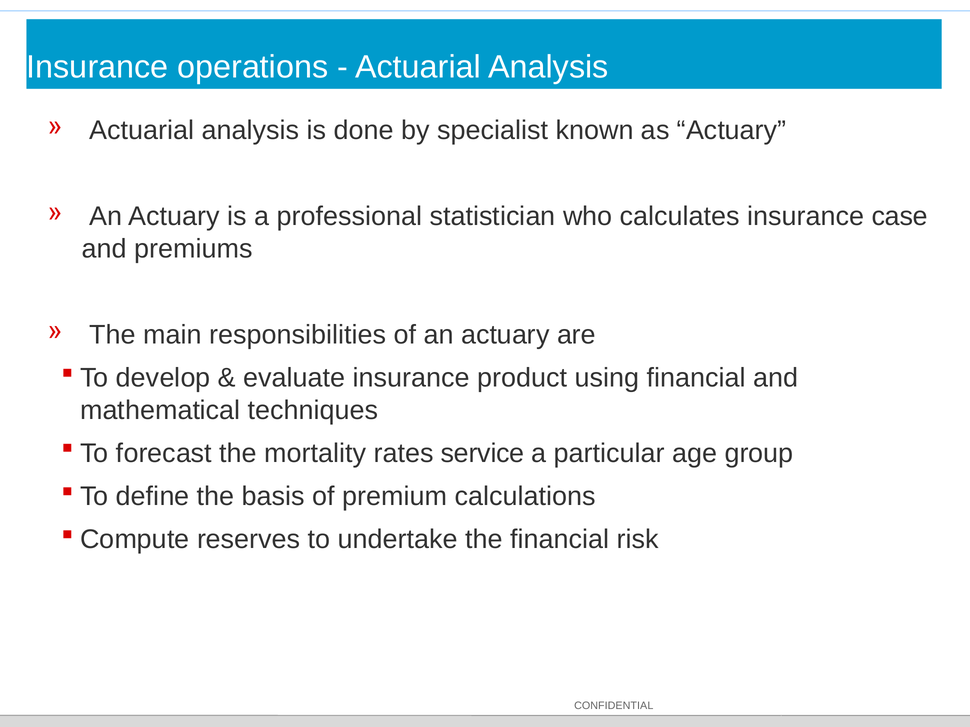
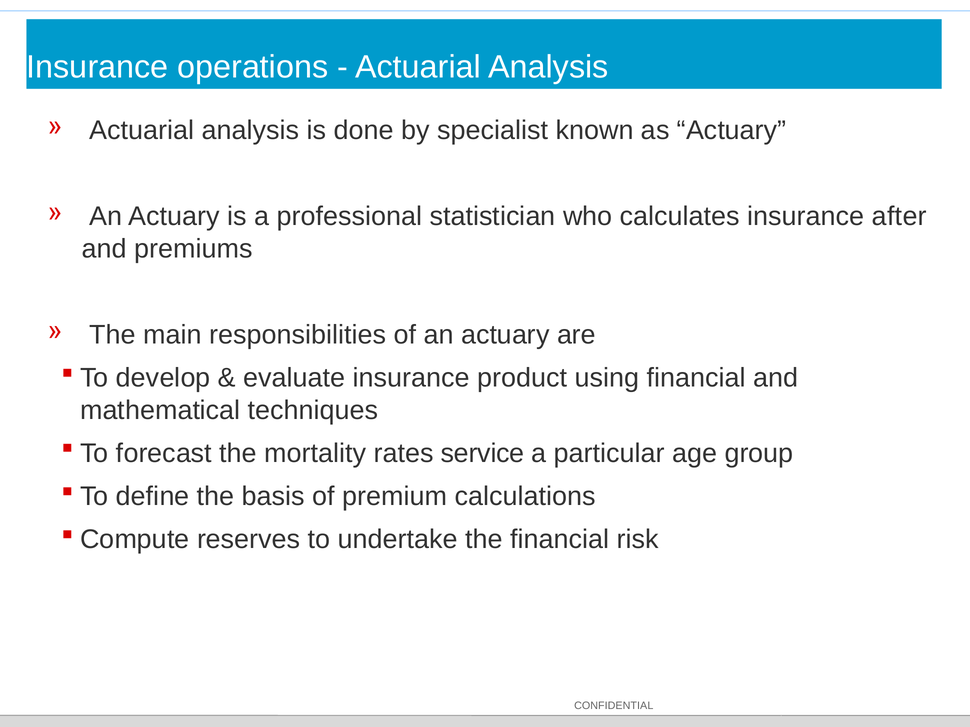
case: case -> after
